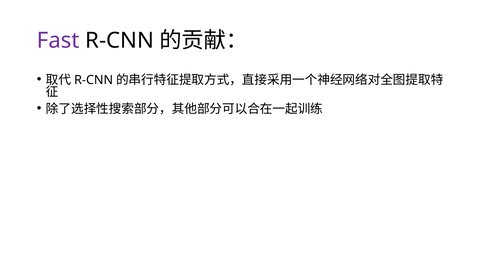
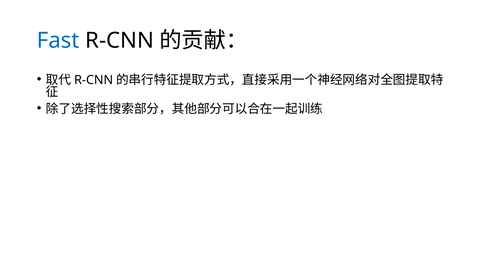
Fast colour: purple -> blue
